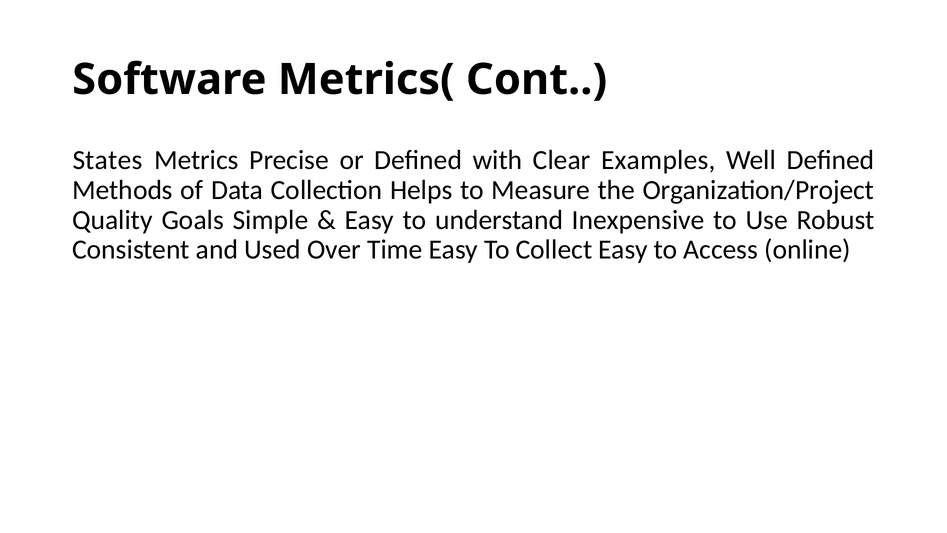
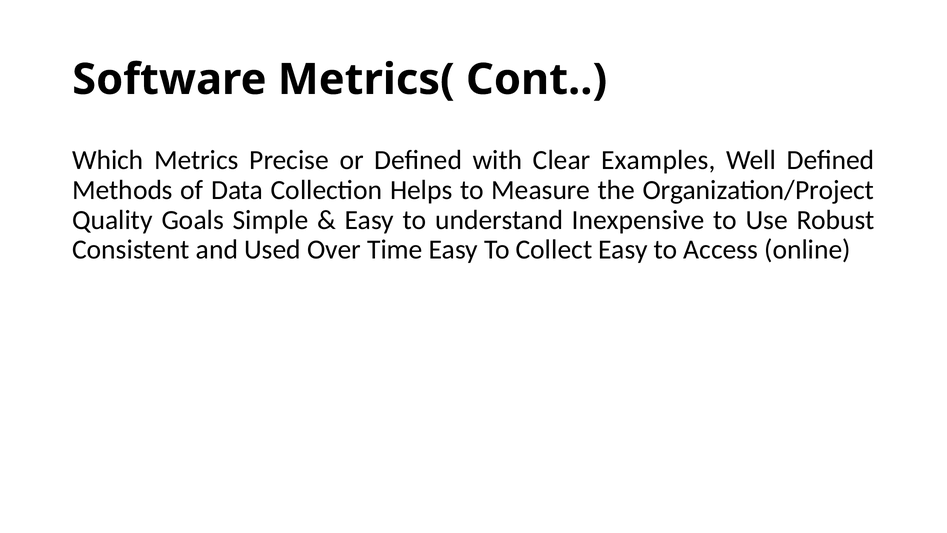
States: States -> Which
